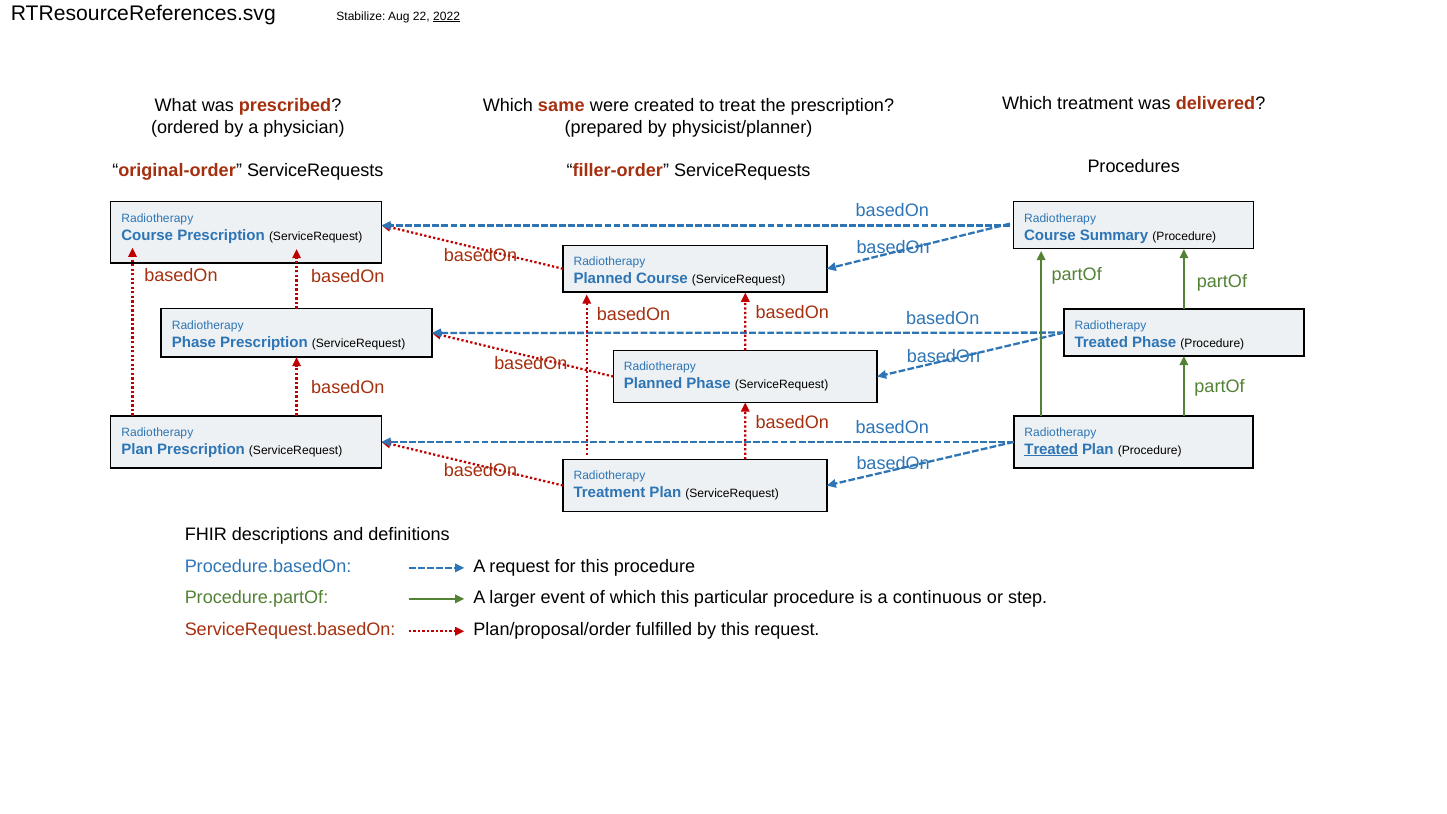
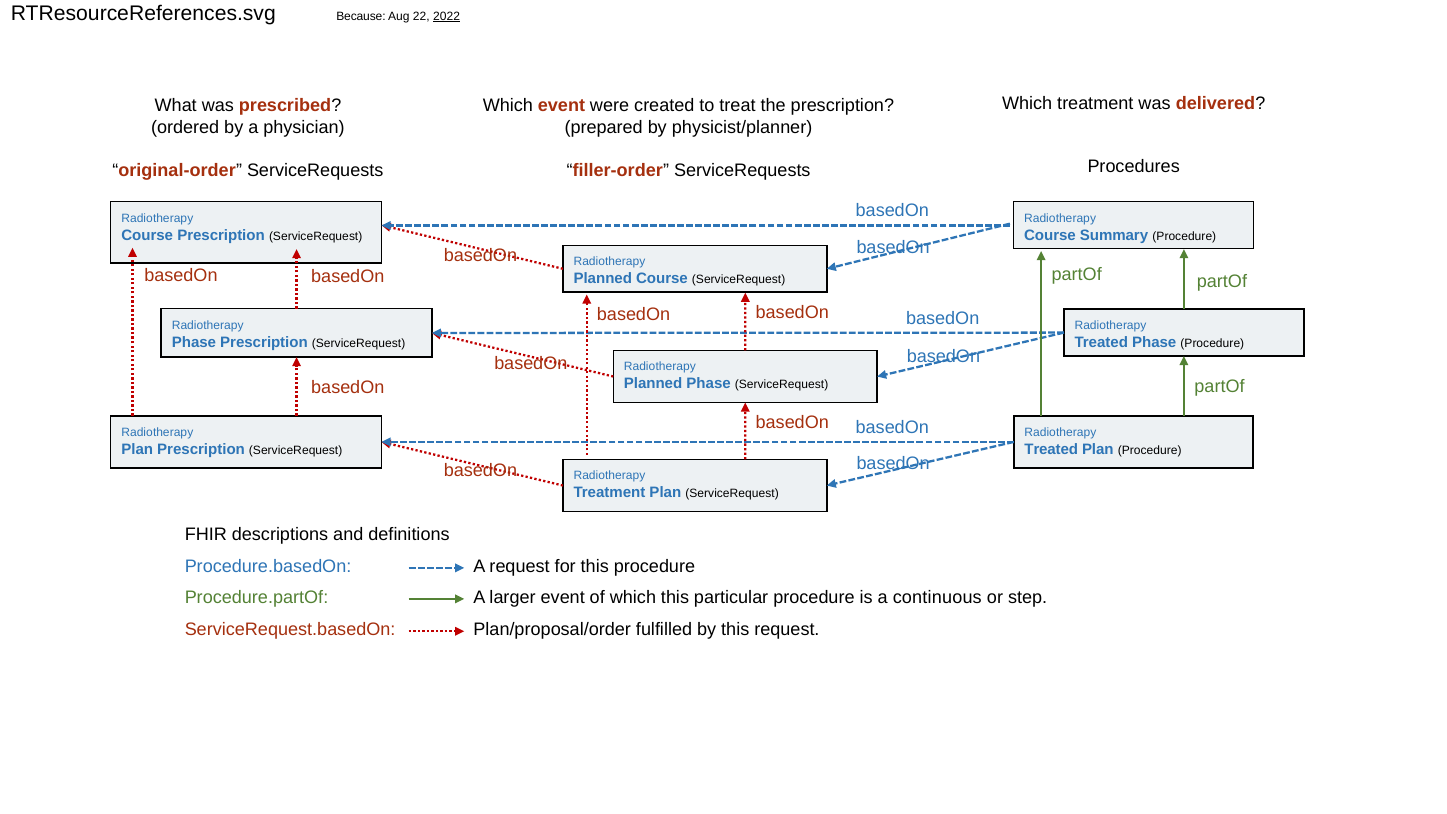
Stabilize: Stabilize -> Because
Which same: same -> event
Treated at (1051, 449) underline: present -> none
